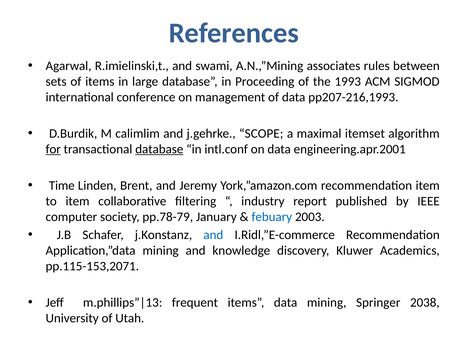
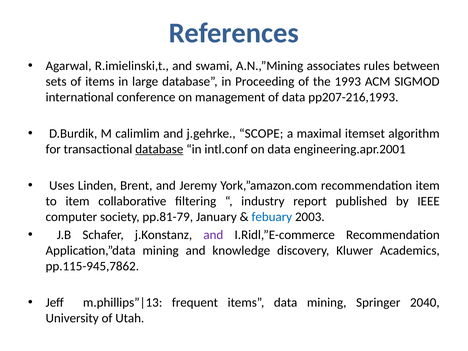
for underline: present -> none
Time: Time -> Uses
pp.78-79: pp.78-79 -> pp.81-79
and at (213, 235) colour: blue -> purple
pp.115-153,2071: pp.115-153,2071 -> pp.115-945,7862
2038: 2038 -> 2040
